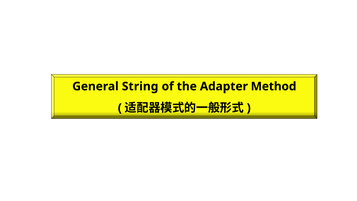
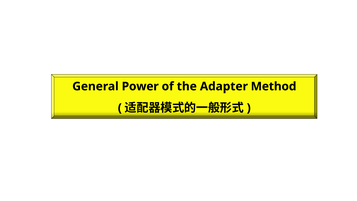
String: String -> Power
